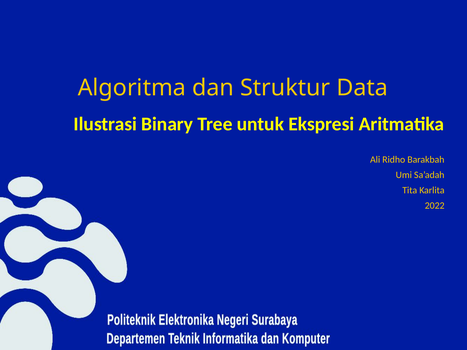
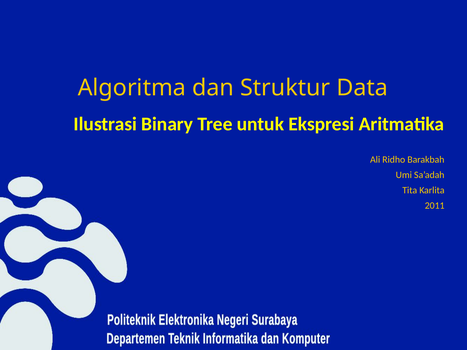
2022: 2022 -> 2011
